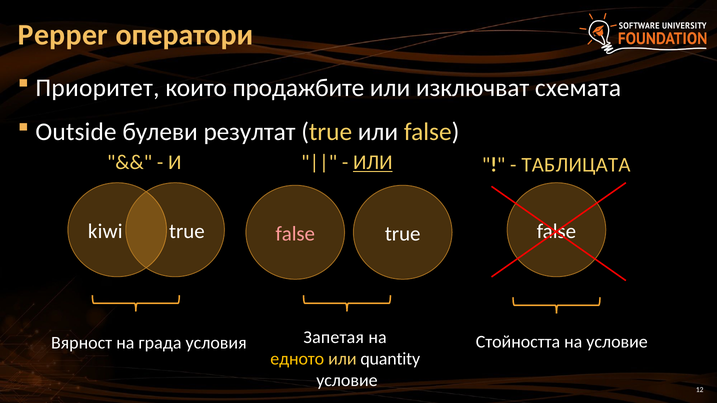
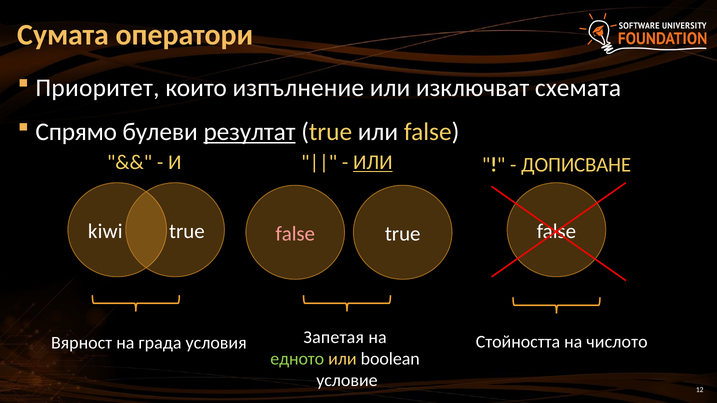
Pepper: Pepper -> Сумата
продажбите: продажбите -> изпълнение
Outside: Outside -> Спрямо
резултат underline: none -> present
ТАБЛИЦАТА: ТАБЛИЦАТА -> ДОПИСВАНЕ
условиe: условиe -> числото
едното colour: yellow -> light green
quantity: quantity -> boolean
